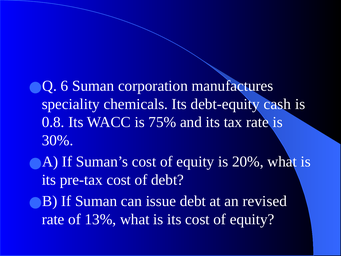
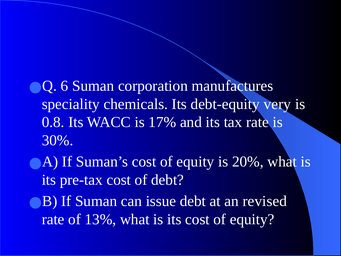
cash: cash -> very
75%: 75% -> 17%
